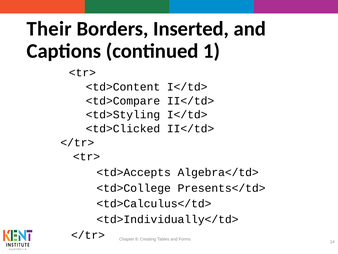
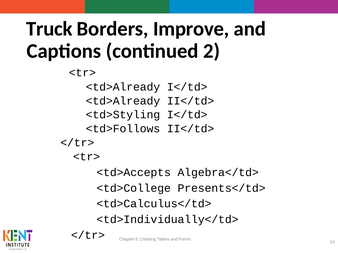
Their: Their -> Truck
Inserted: Inserted -> Improve
1: 1 -> 2
<td>Content at (123, 87): <td>Content -> <td>Already
<td>Compare at (123, 101): <td>Compare -> <td>Already
<td>Clicked: <td>Clicked -> <td>Follows
